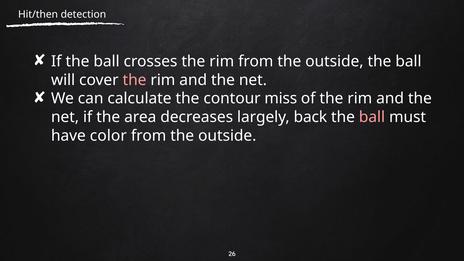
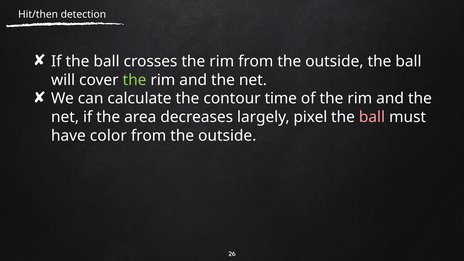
the at (135, 80) colour: pink -> light green
miss: miss -> time
back: back -> pixel
